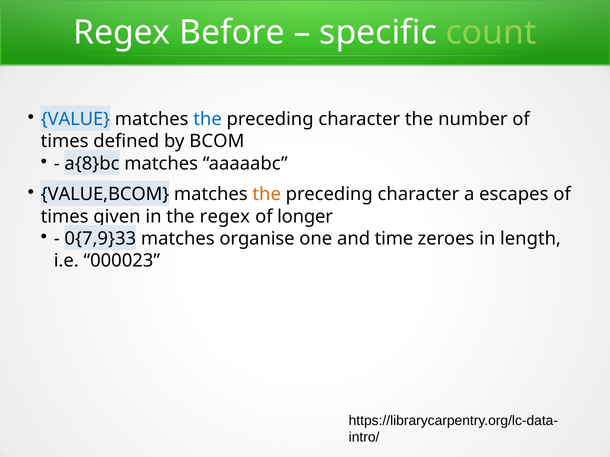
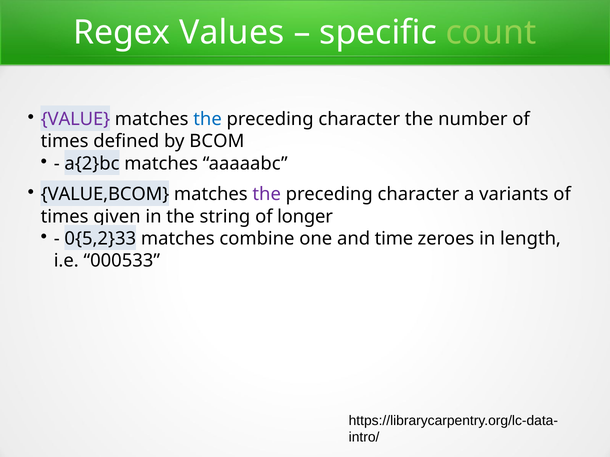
Before: Before -> Values
VALUE colour: blue -> purple
a{8}bc: a{8}bc -> a{2}bc
the at (267, 194) colour: orange -> purple
escapes: escapes -> variants
the regex: regex -> string
0{7,9}33: 0{7,9}33 -> 0{5,2}33
organise: organise -> combine
000023: 000023 -> 000533
